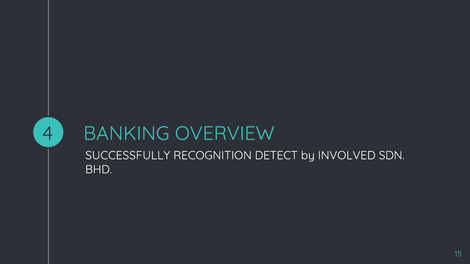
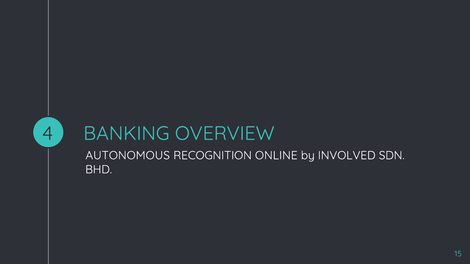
SUCCESSFULLY: SUCCESSFULLY -> AUTONOMOUS
DETECT: DETECT -> ONLINE
